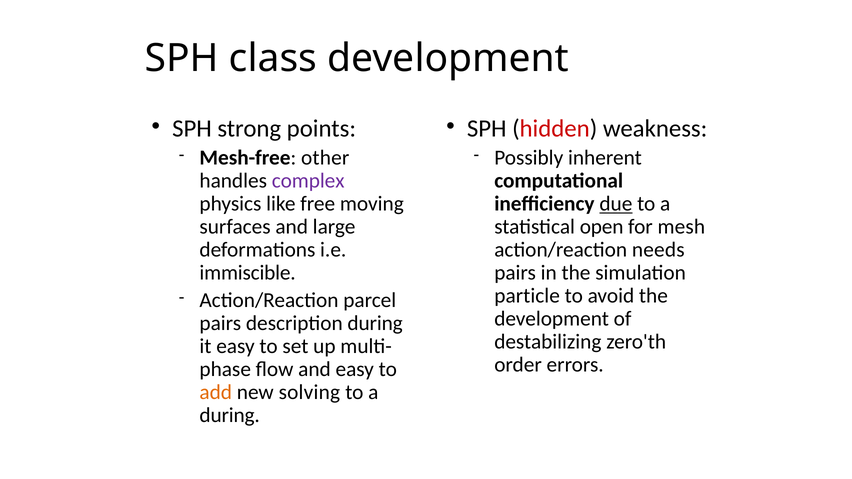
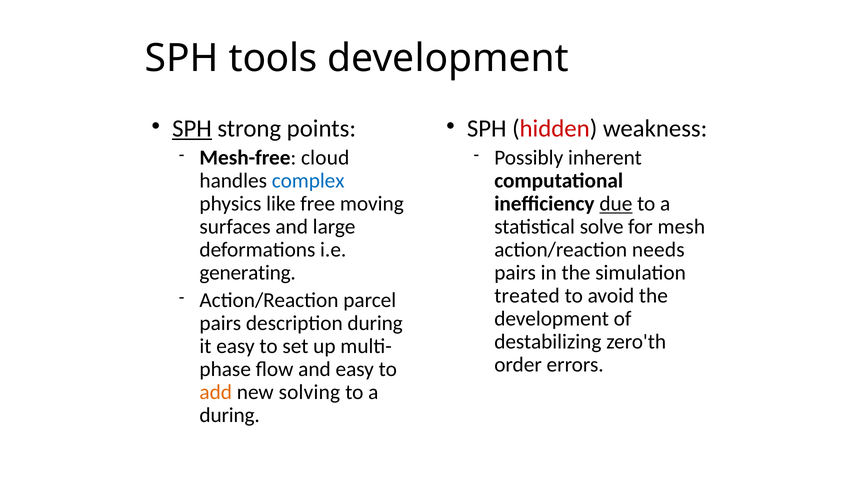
class: class -> tools
SPH at (192, 129) underline: none -> present
other: other -> cloud
complex colour: purple -> blue
open: open -> solve
immiscible: immiscible -> generating
particle: particle -> treated
